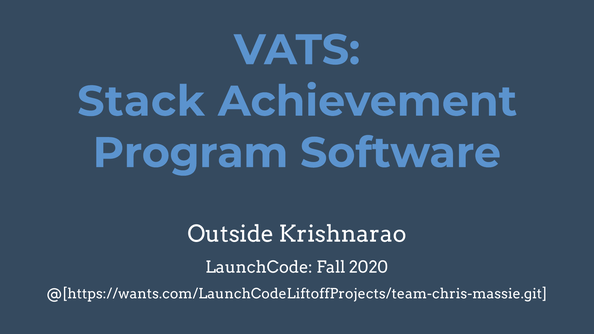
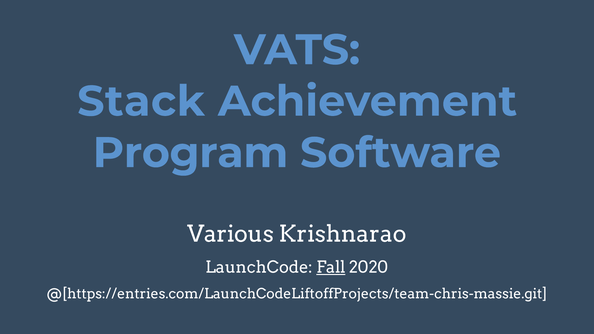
Outside: Outside -> Various
Fall underline: none -> present
@[https://wants.com/LaunchCodeLiftoffProjects/team-chris-massie.git: @[https://wants.com/LaunchCodeLiftoffProjects/team-chris-massie.git -> @[https://entries.com/LaunchCodeLiftoffProjects/team-chris-massie.git
